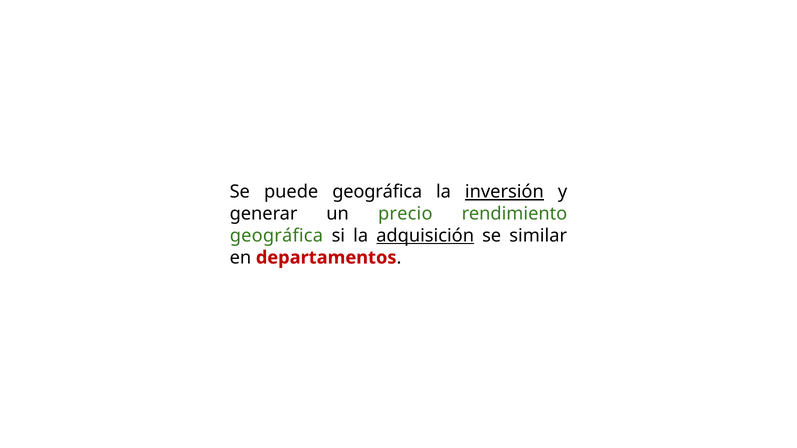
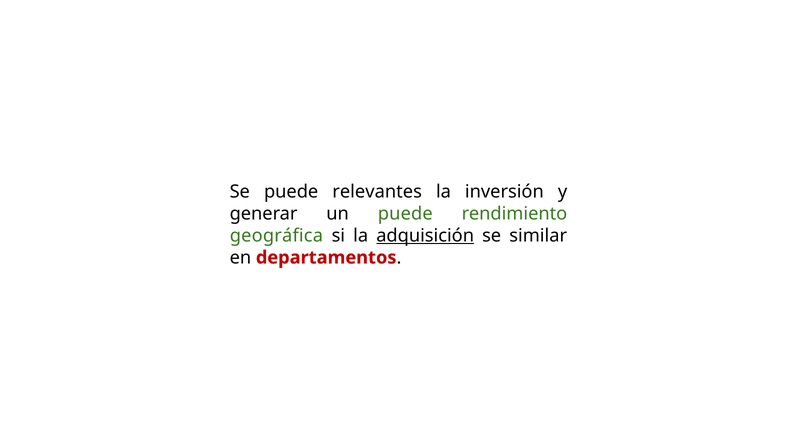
puede geográfica: geográfica -> relevantes
inversión underline: present -> none
un precio: precio -> puede
